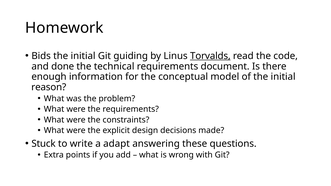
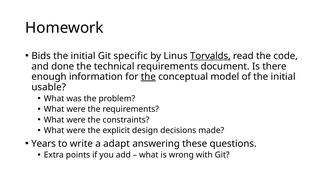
guiding: guiding -> specific
the at (148, 77) underline: none -> present
reason: reason -> usable
Stuck: Stuck -> Years
